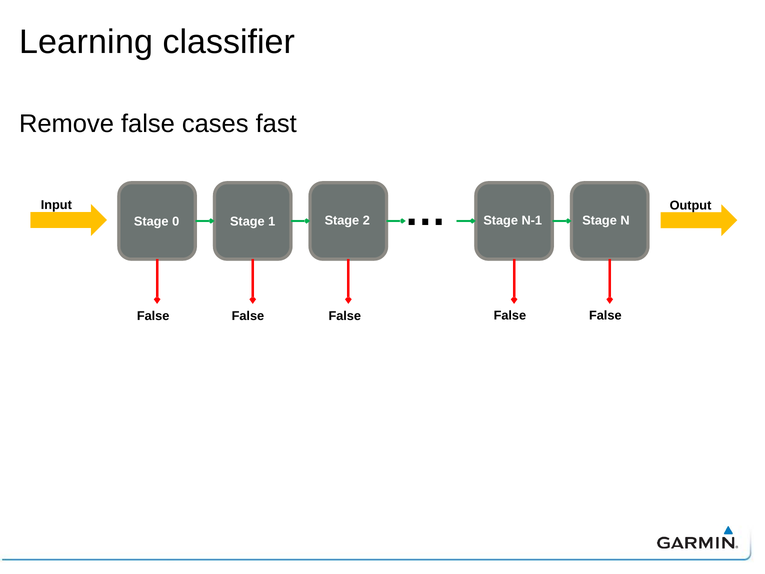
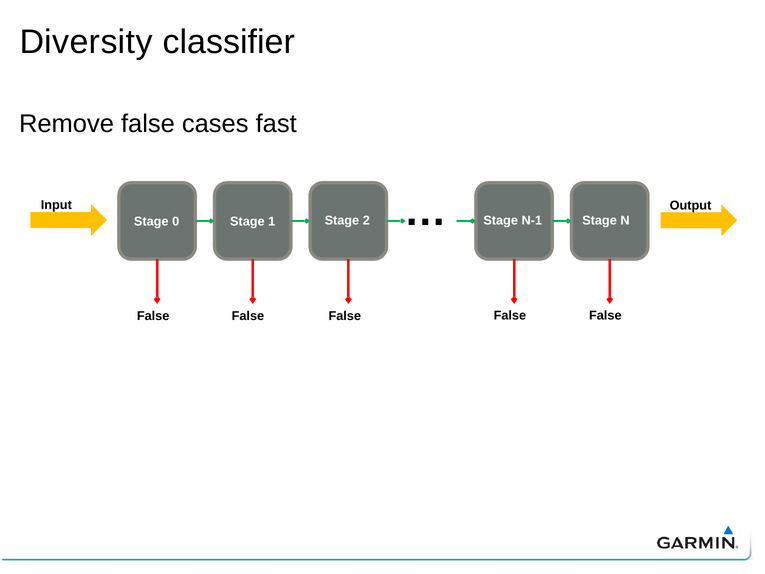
Learning: Learning -> Diversity
